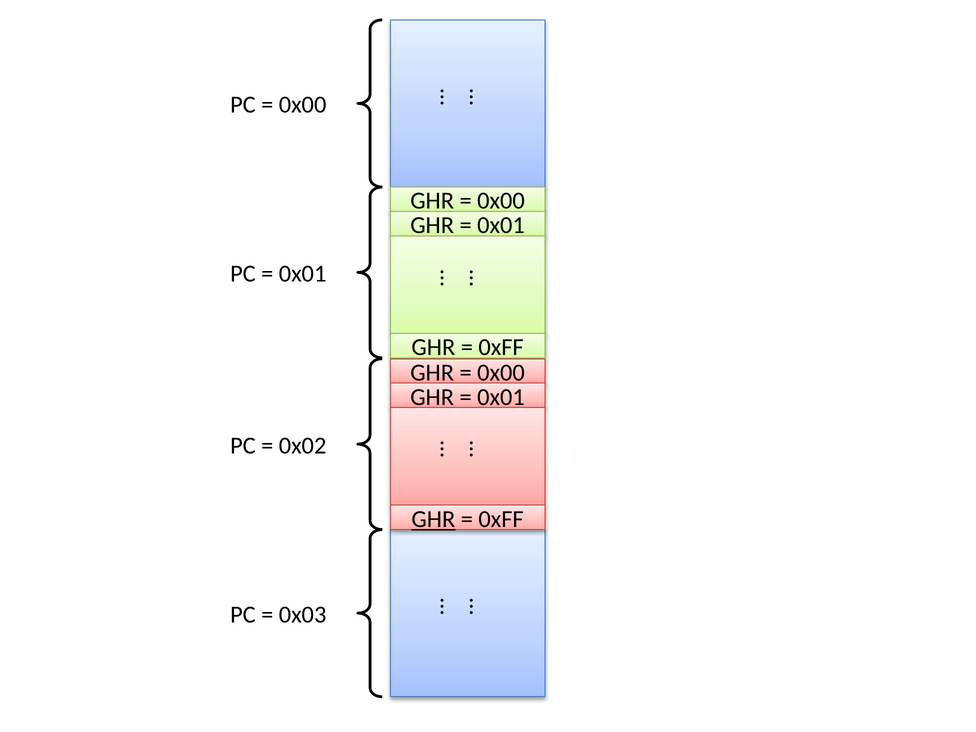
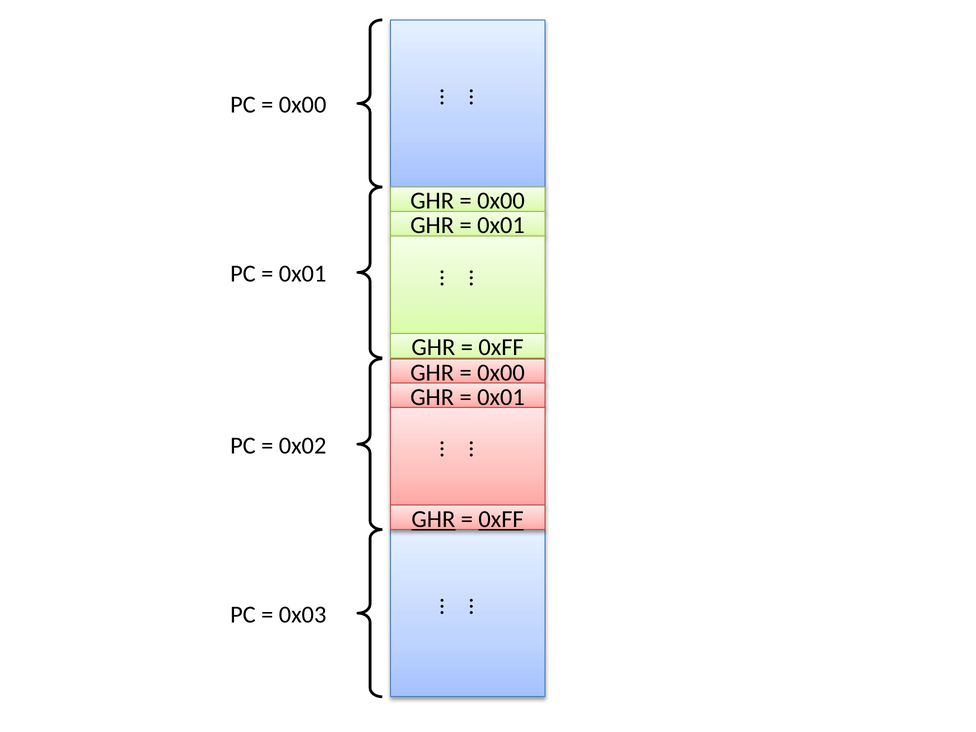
0xFF at (501, 519) underline: none -> present
